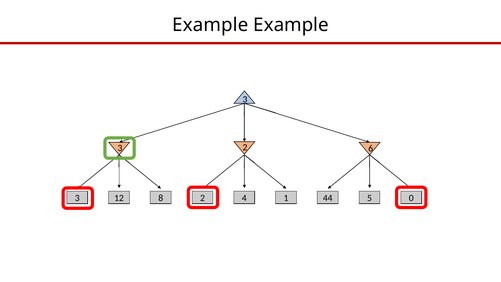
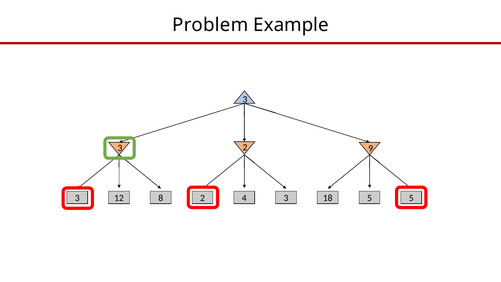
Example at (210, 25): Example -> Problem
6: 6 -> 9
4 1: 1 -> 3
44: 44 -> 18
5 0: 0 -> 5
